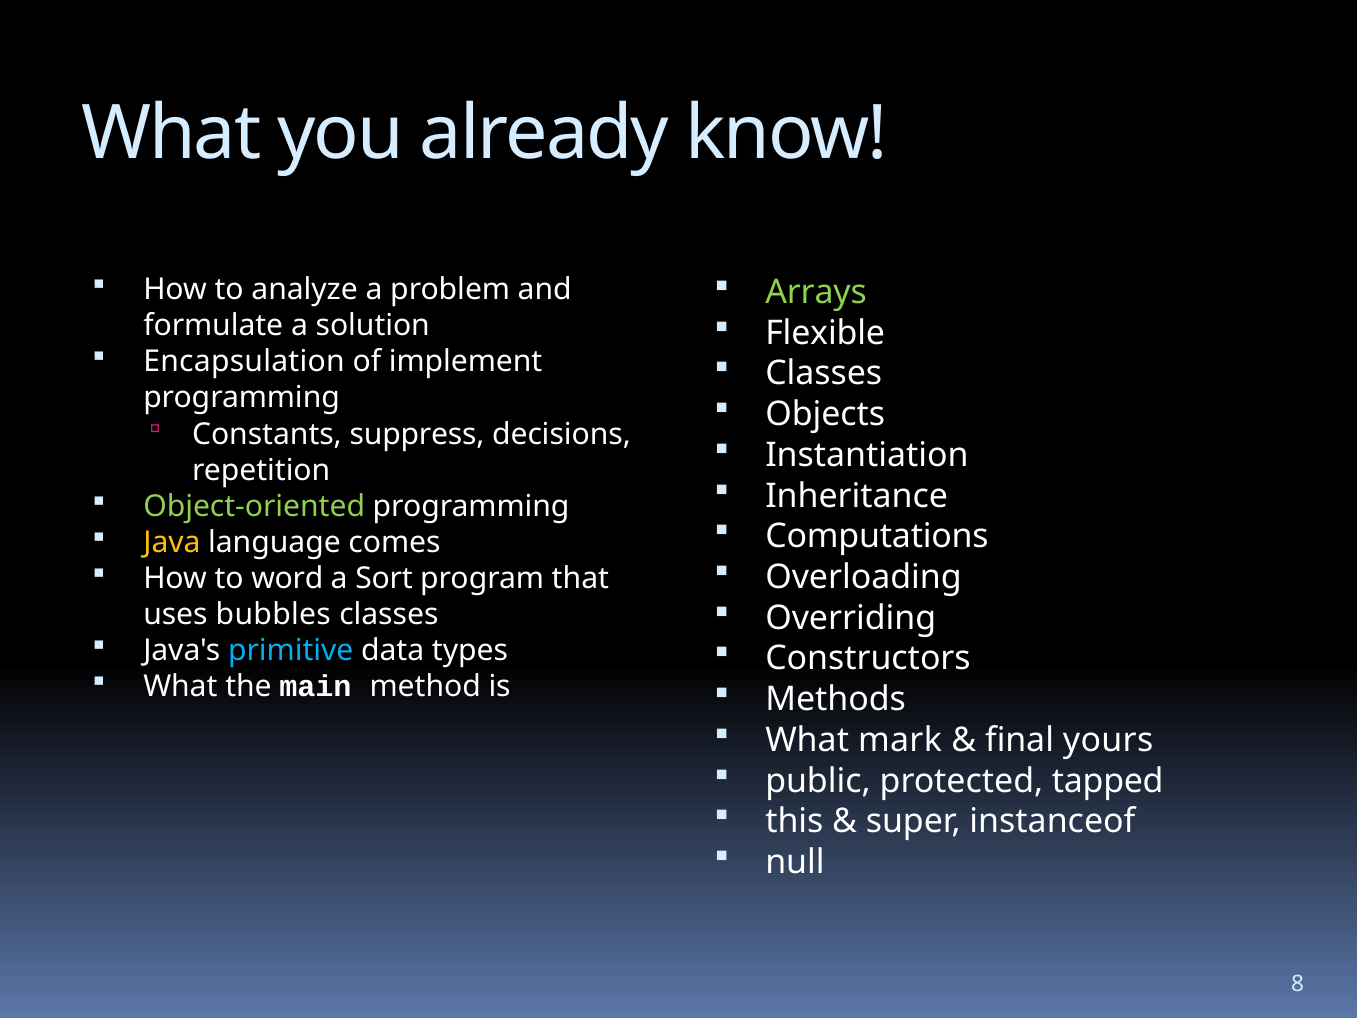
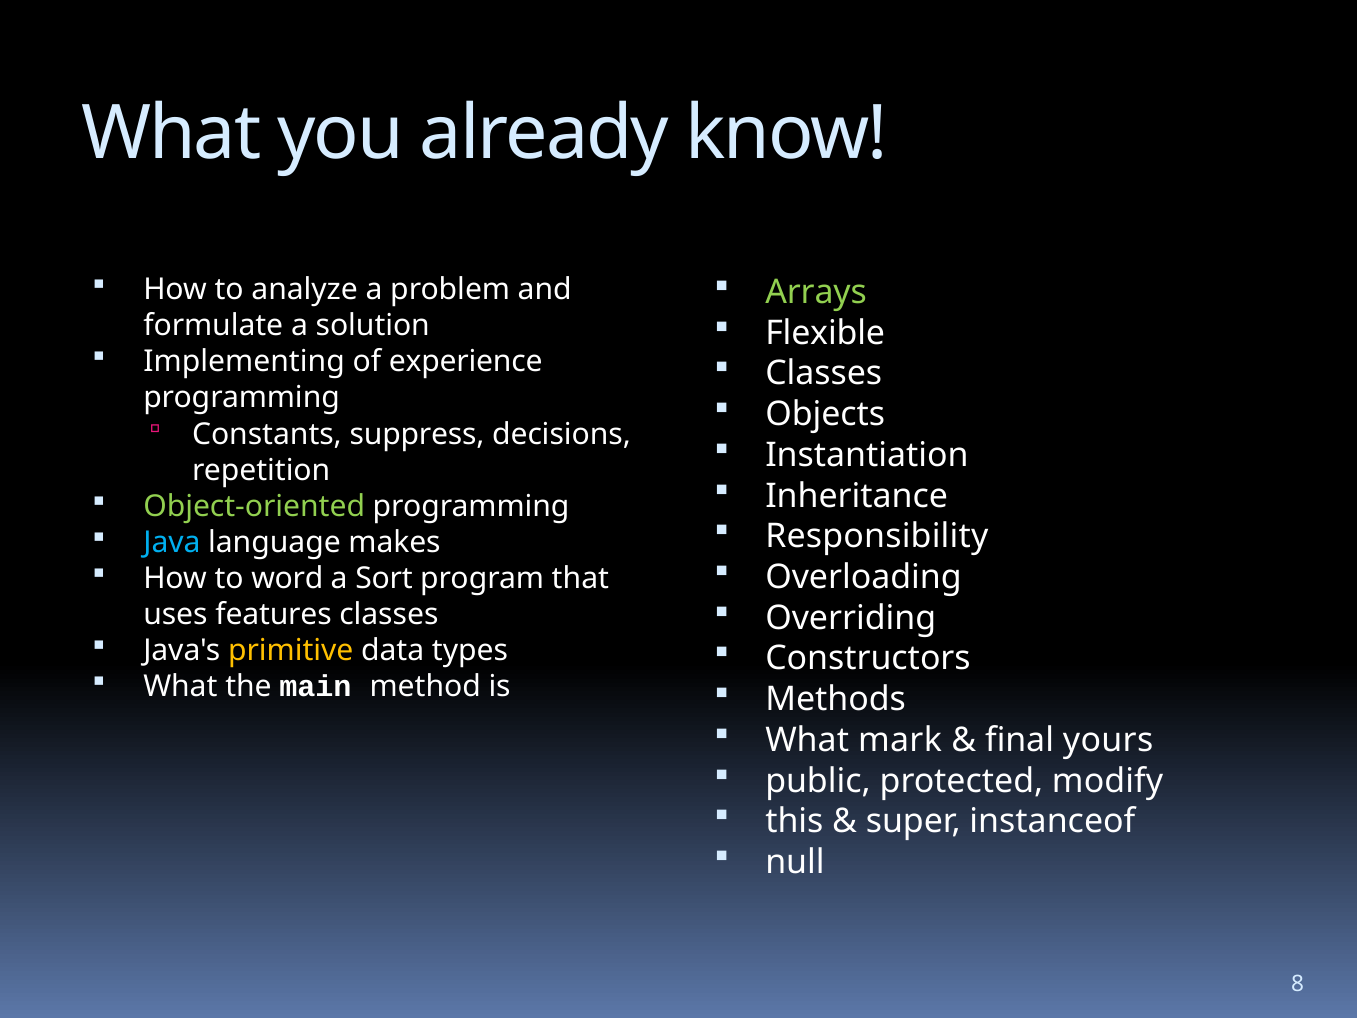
Encapsulation: Encapsulation -> Implementing
implement: implement -> experience
Computations: Computations -> Responsibility
Java colour: yellow -> light blue
comes: comes -> makes
bubbles: bubbles -> features
primitive colour: light blue -> yellow
tapped: tapped -> modify
